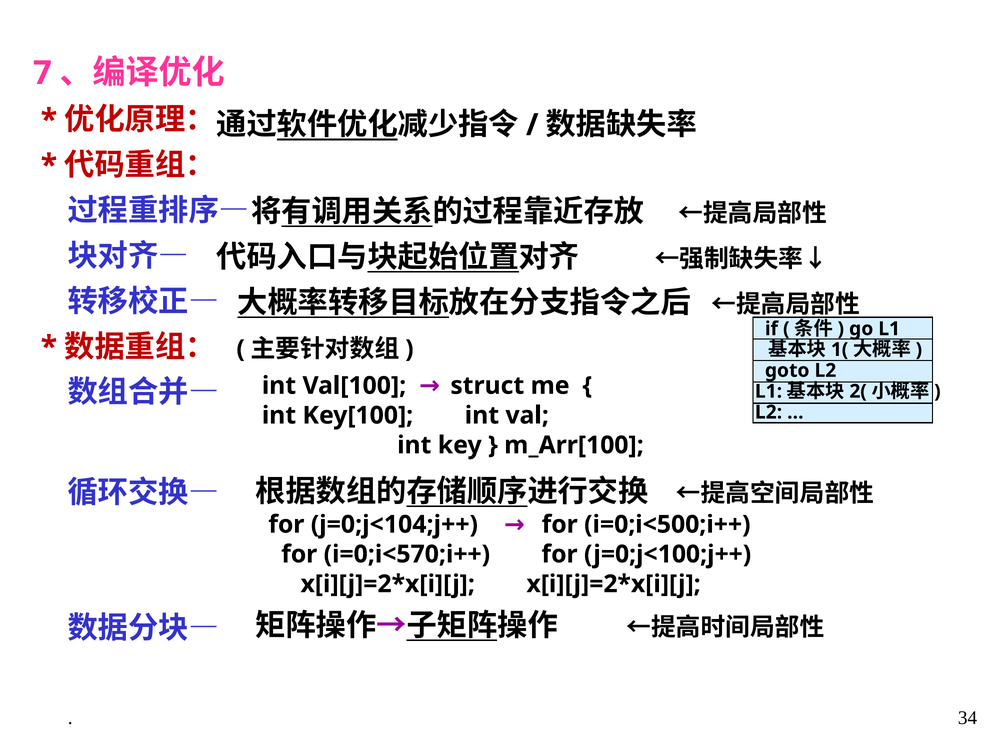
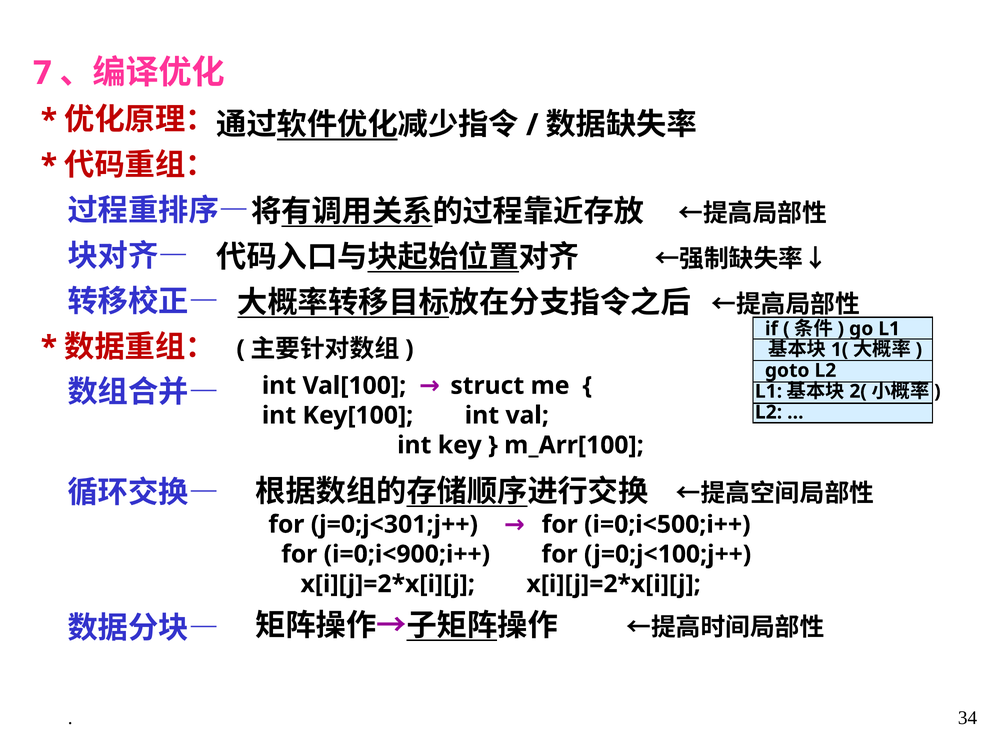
j=0;j<104;j++: j=0;j<104;j++ -> j=0;j<301;j++
i=0;i<570;i++: i=0;i<570;i++ -> i=0;i<900;i++
